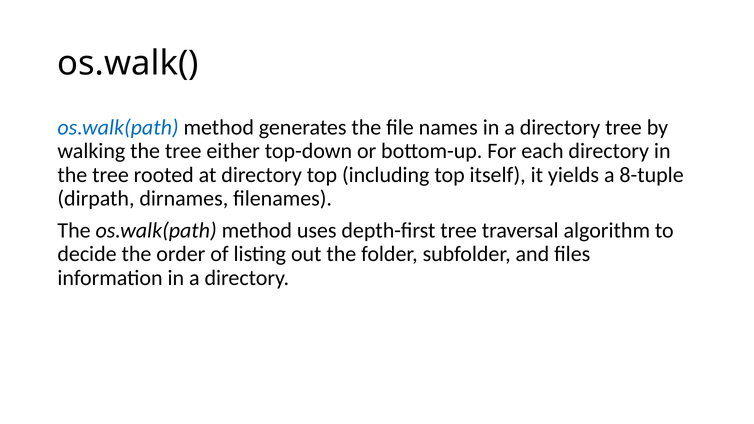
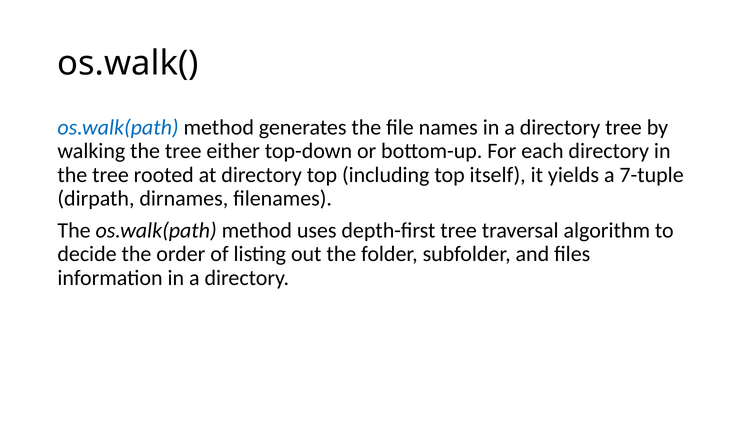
8-tuple: 8-tuple -> 7-tuple
